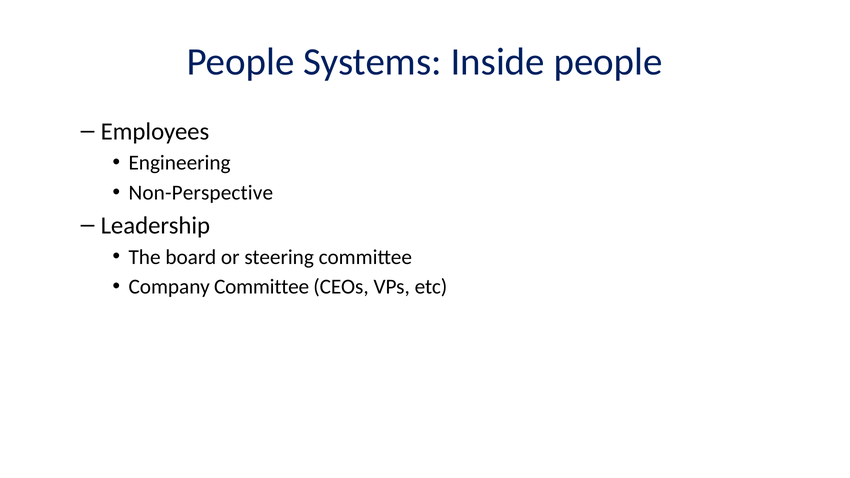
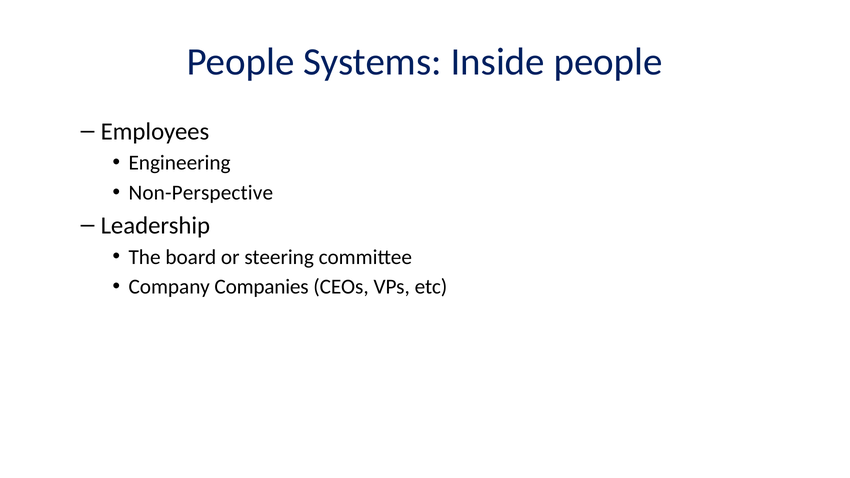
Company Committee: Committee -> Companies
